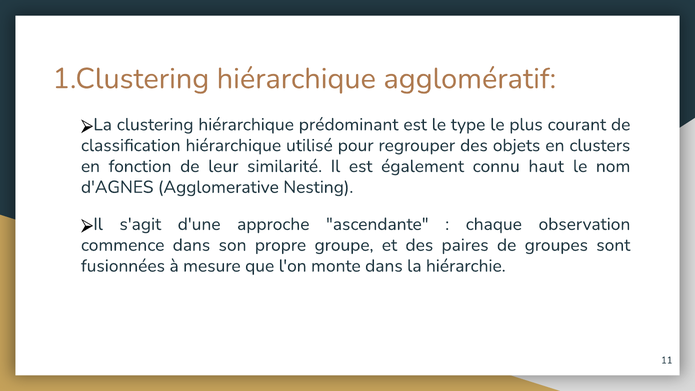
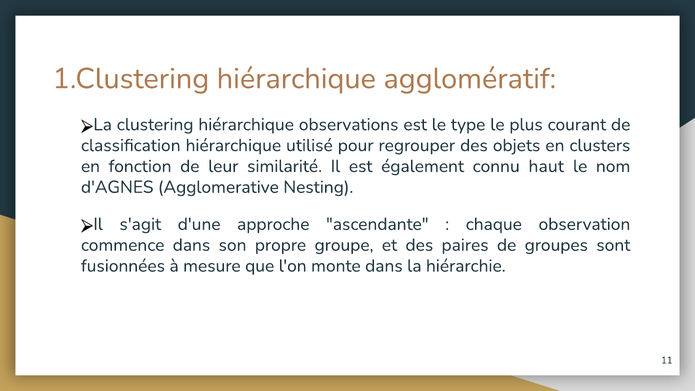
prédominant: prédominant -> observations
